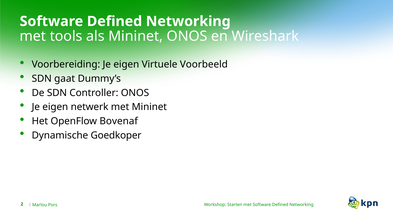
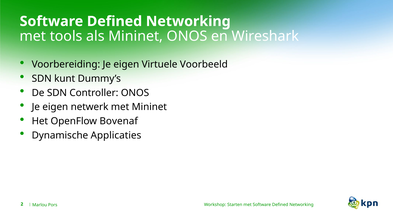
gaat: gaat -> kunt
Goedkoper: Goedkoper -> Applicaties
